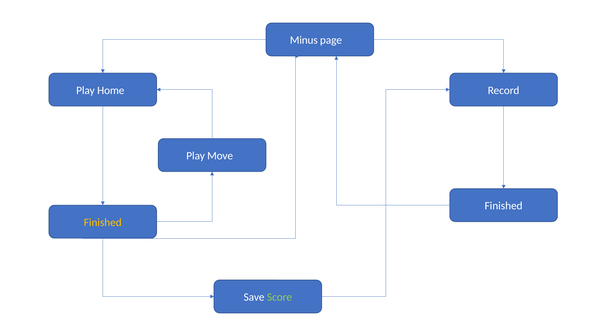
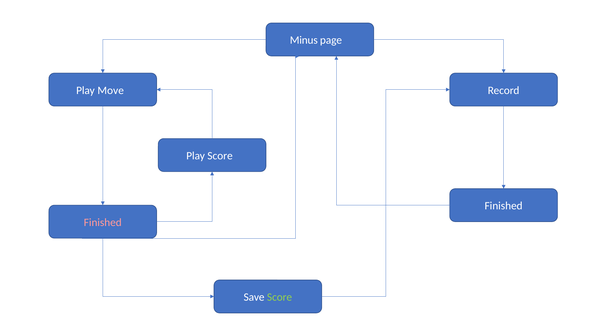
Home: Home -> Move
Play Move: Move -> Score
Finished at (103, 223) colour: yellow -> pink
